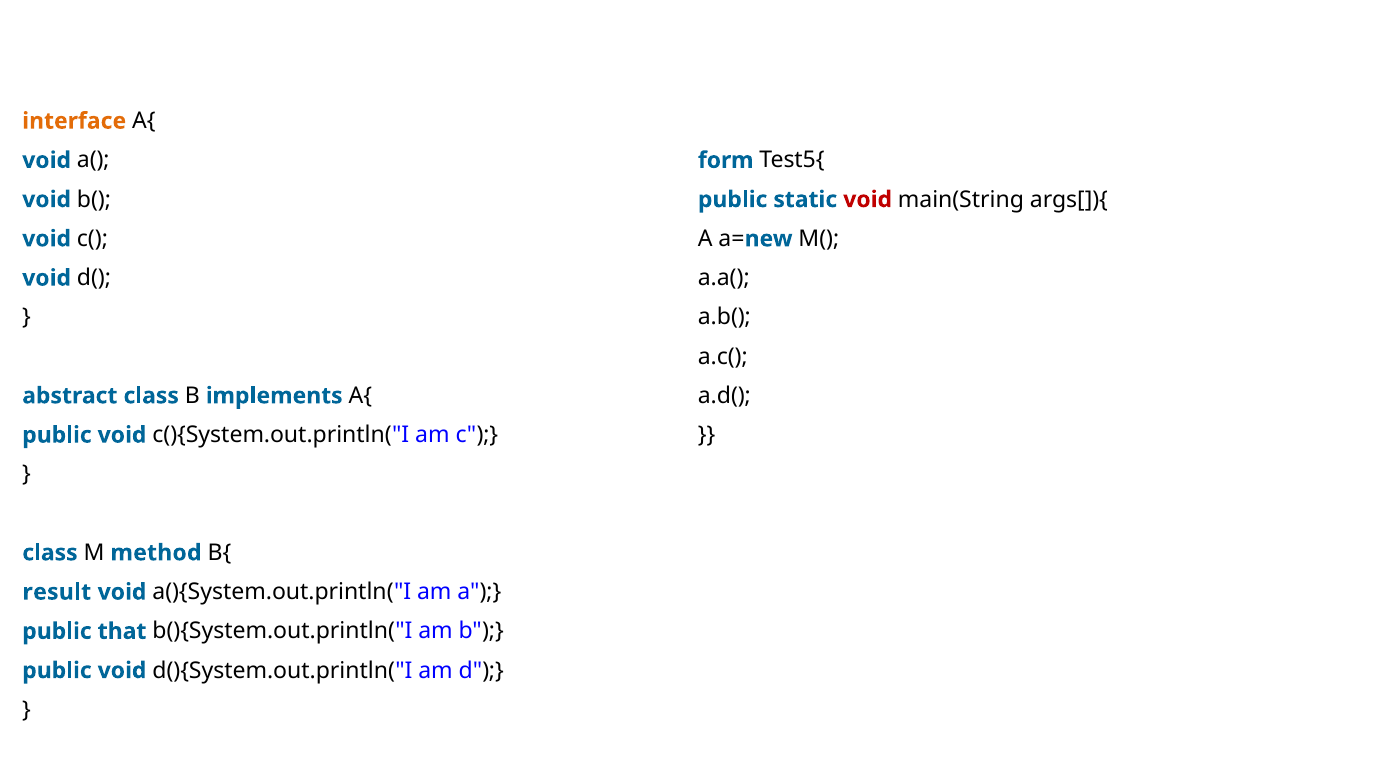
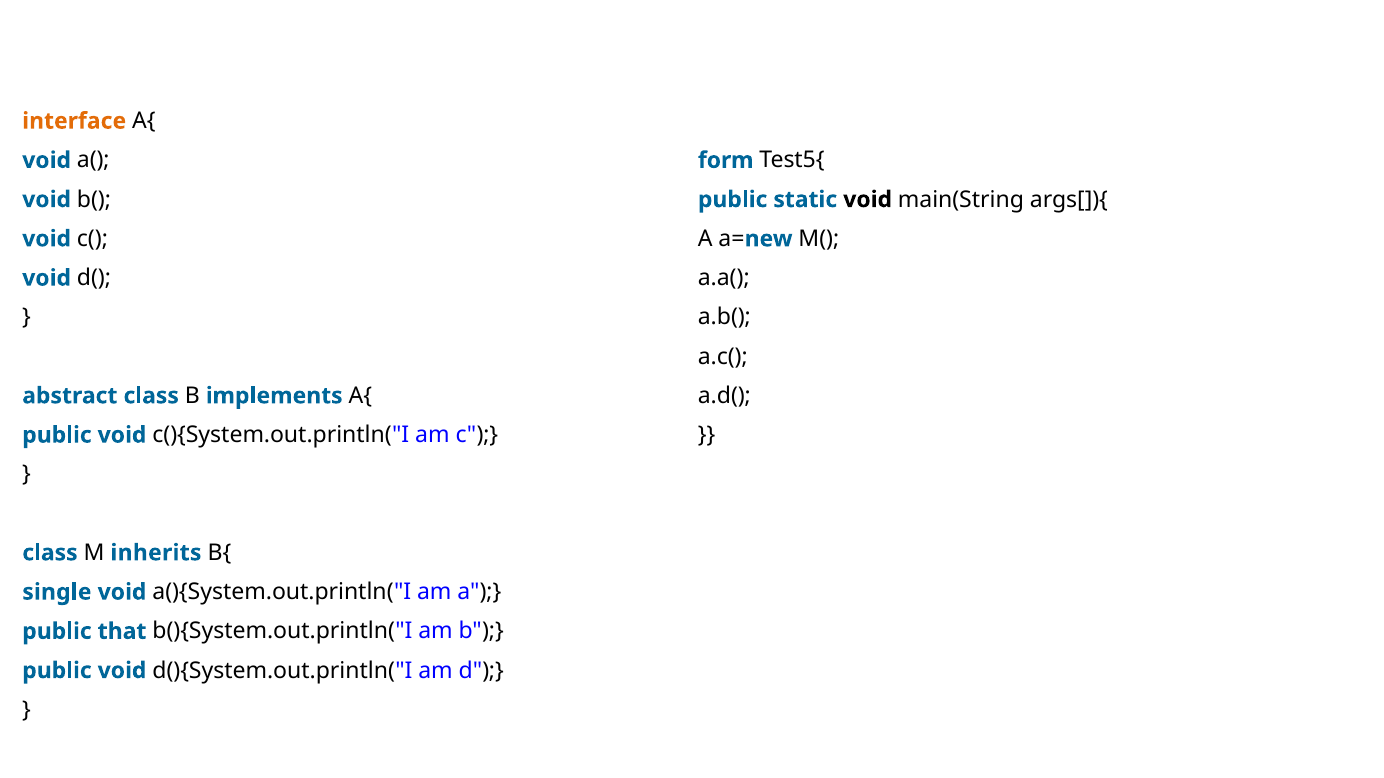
void at (868, 200) colour: red -> black
method: method -> inherits
result: result -> single
